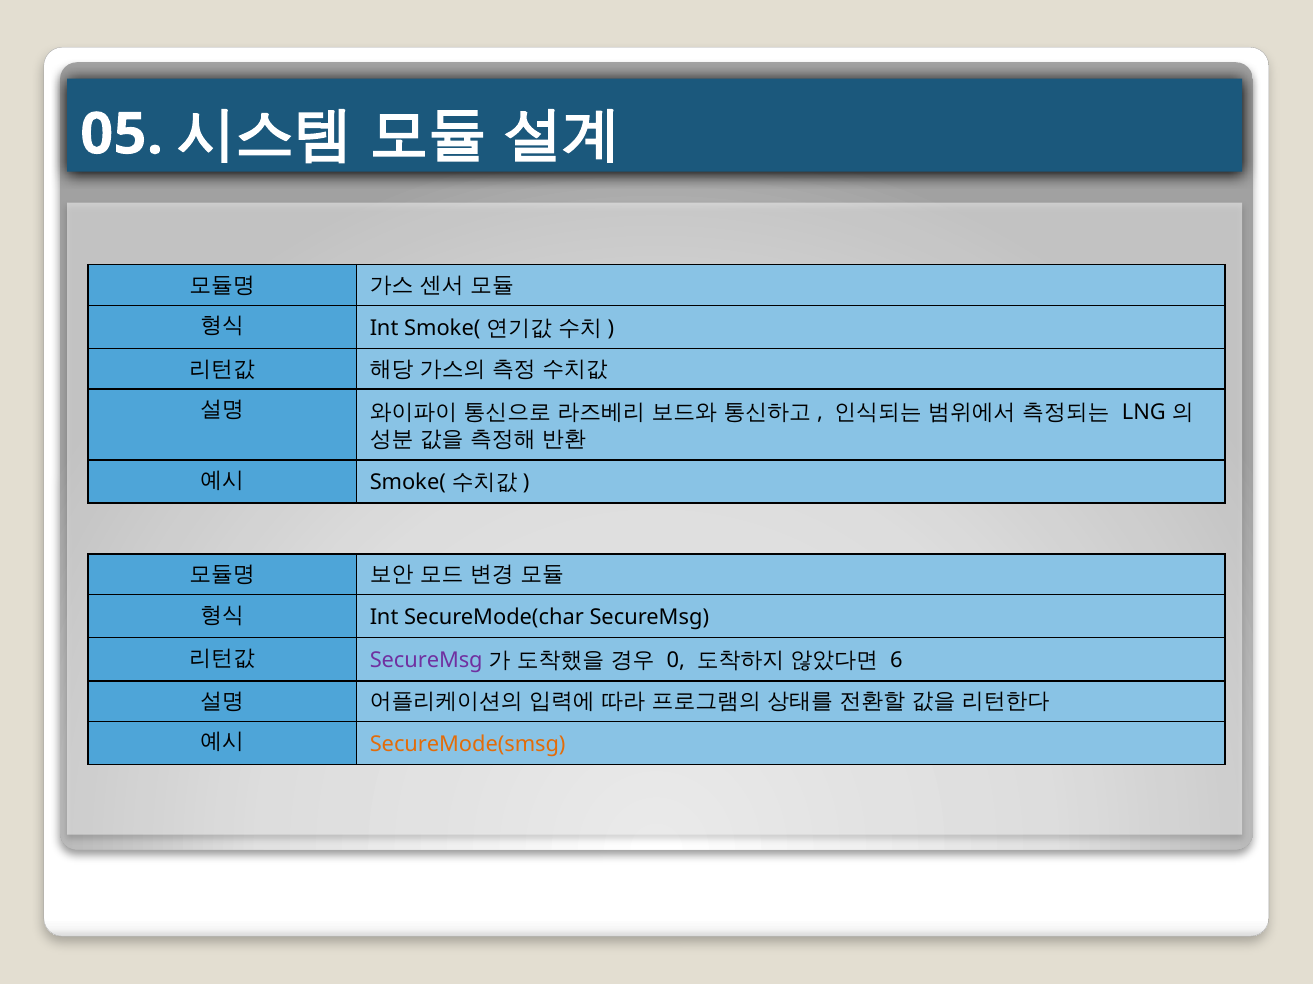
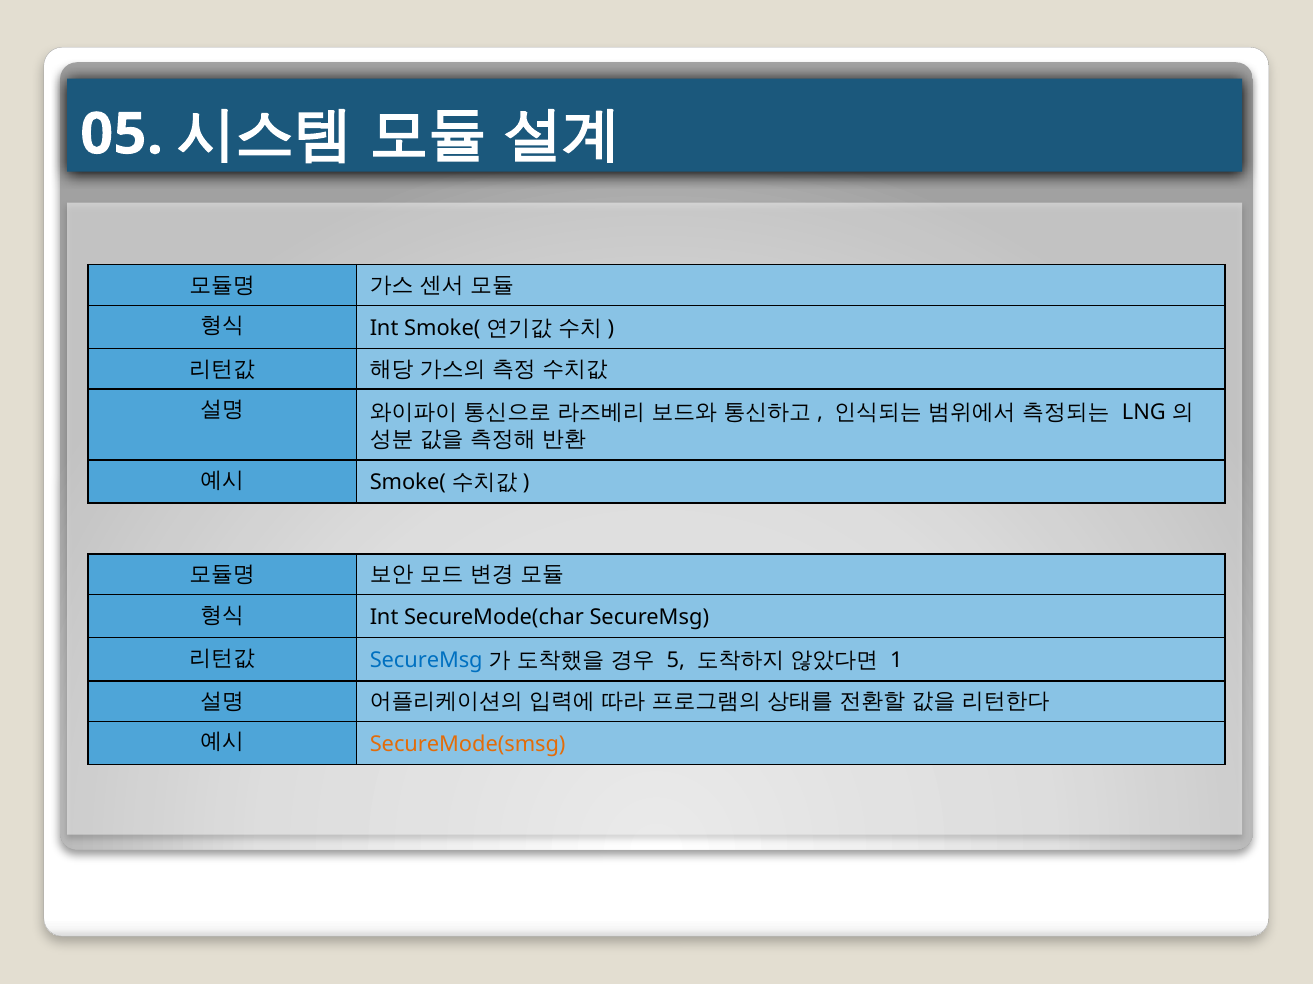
SecureMsg at (426, 661) colour: purple -> blue
0: 0 -> 5
6: 6 -> 1
